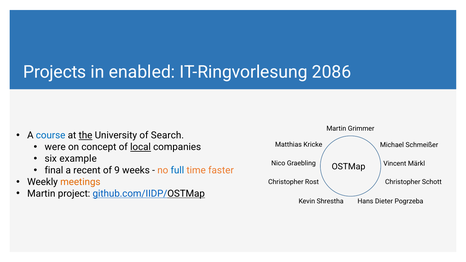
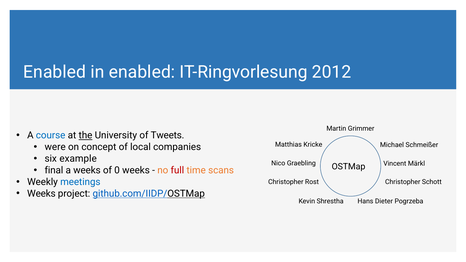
Projects at (55, 72): Projects -> Enabled
2086: 2086 -> 2012
Search: Search -> Tweets
local underline: present -> none
a recent: recent -> weeks
9: 9 -> 0
full colour: blue -> red
faster: faster -> scans
meetings colour: orange -> blue
Martin at (41, 194): Martin -> Weeks
